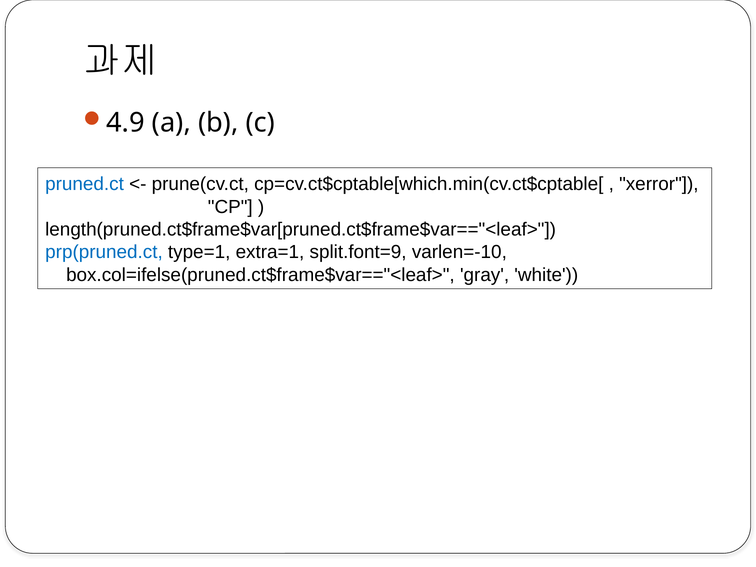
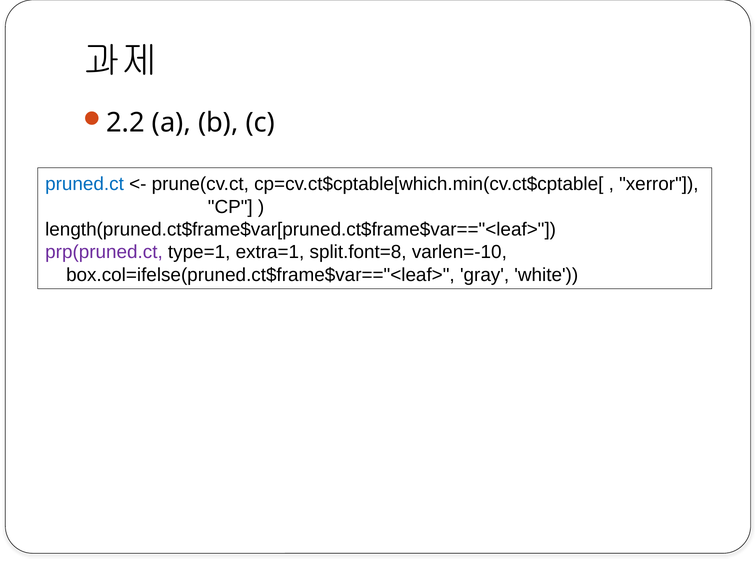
4.9: 4.9 -> 2.2
prp(pruned.ct colour: blue -> purple
split.font=9: split.font=9 -> split.font=8
